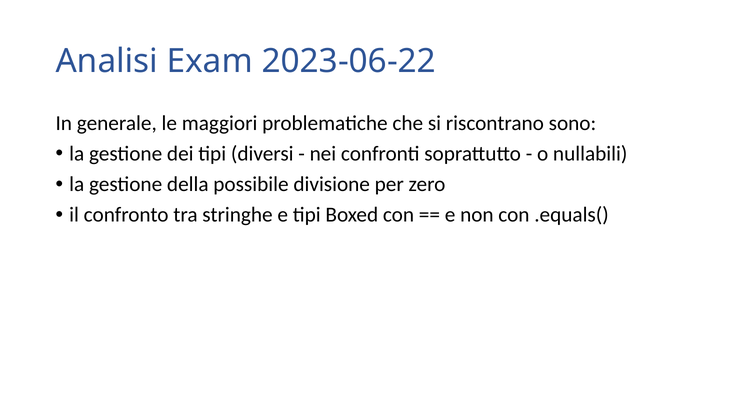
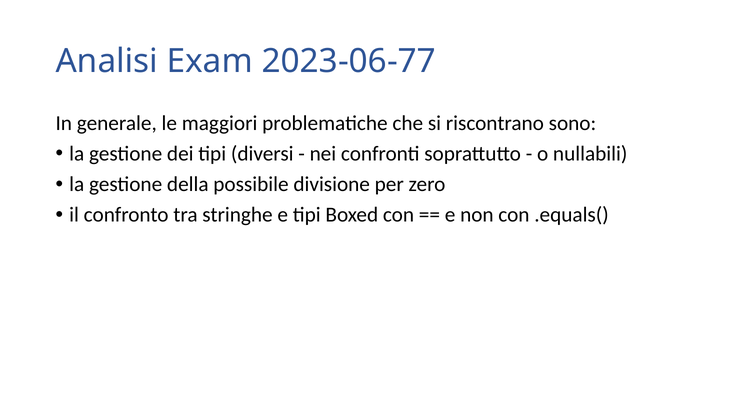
2023-06-22: 2023-06-22 -> 2023-06-77
